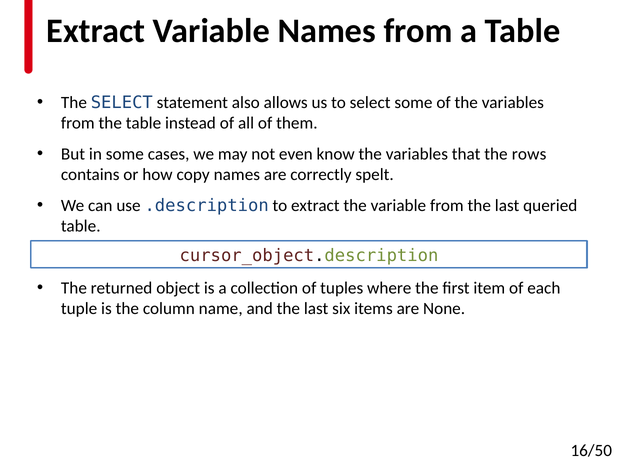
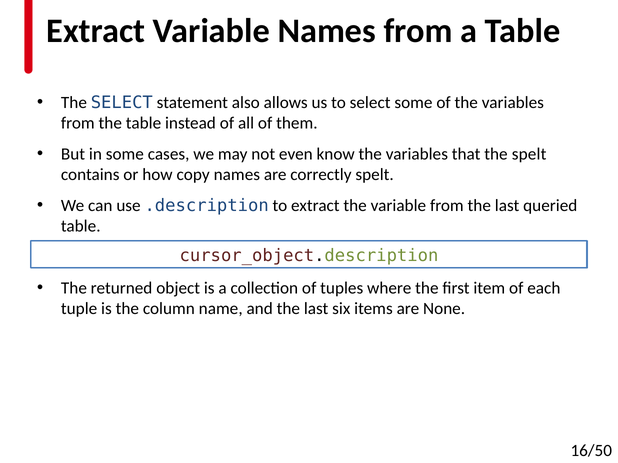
the rows: rows -> spelt
